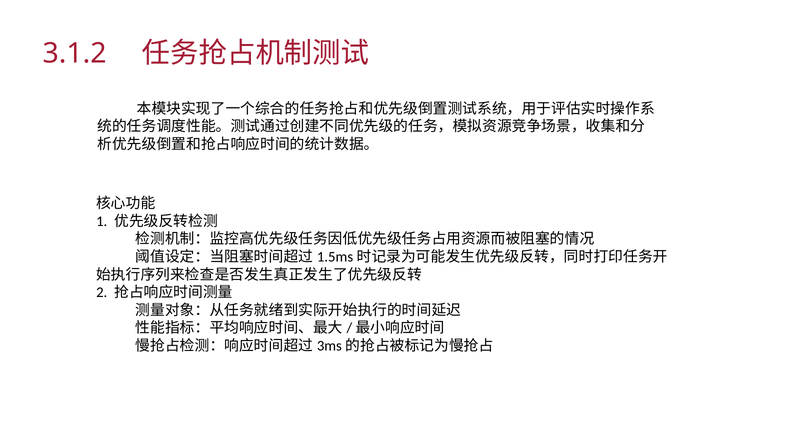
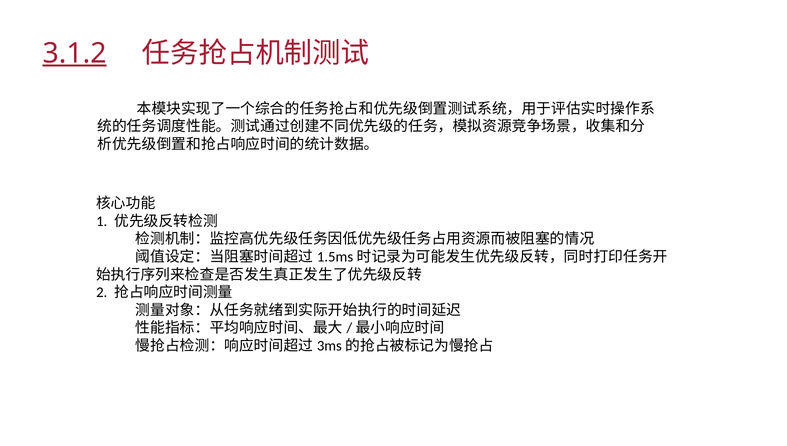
3.1.2 underline: none -> present
